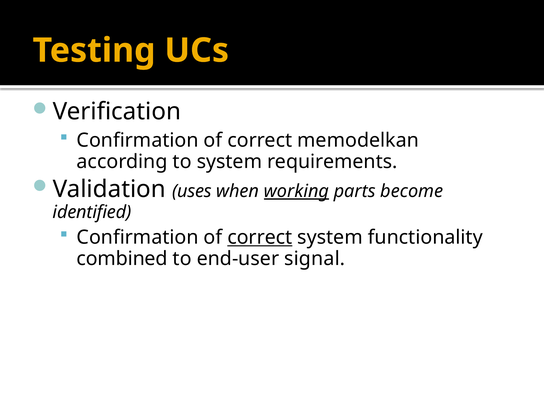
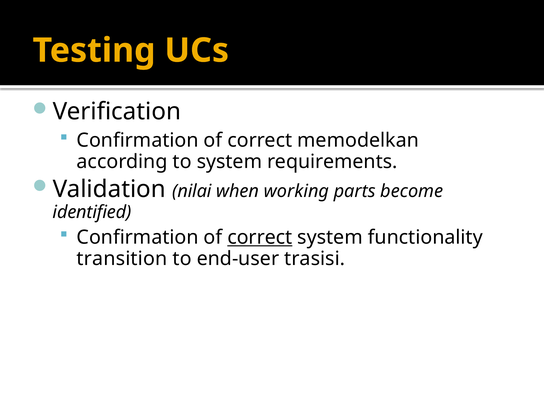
uses: uses -> nilai
working underline: present -> none
combined: combined -> transition
signal: signal -> trasisi
